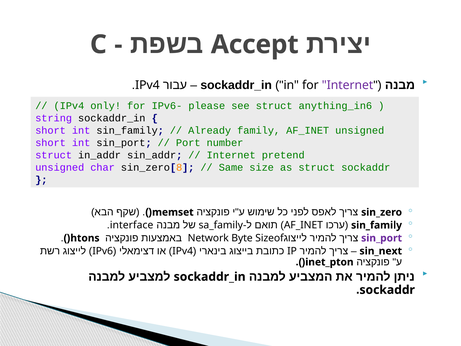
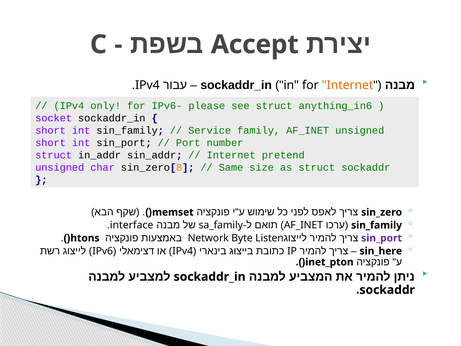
Internet at (348, 85) colour: purple -> orange
string: string -> socket
Already: Already -> Service
Sizeof: Sizeof -> Listen
sin_next: sin_next -> sin_here
